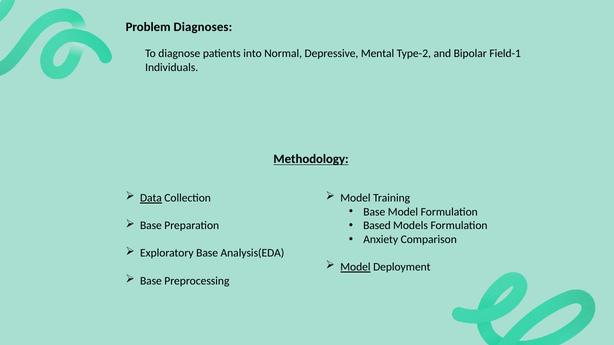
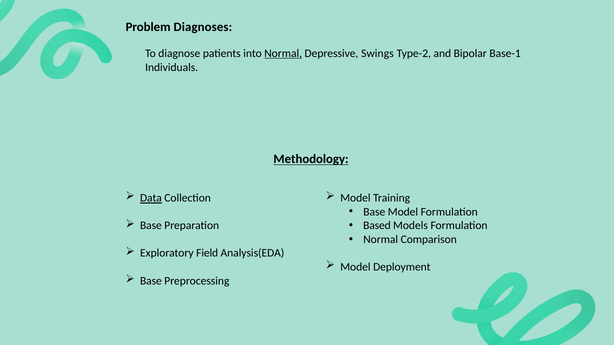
Normal at (283, 54) underline: none -> present
Mental: Mental -> Swings
Field-1: Field-1 -> Base-1
Anxiety at (381, 240): Anxiety -> Normal
Exploratory Base: Base -> Field
Model at (355, 267) underline: present -> none
